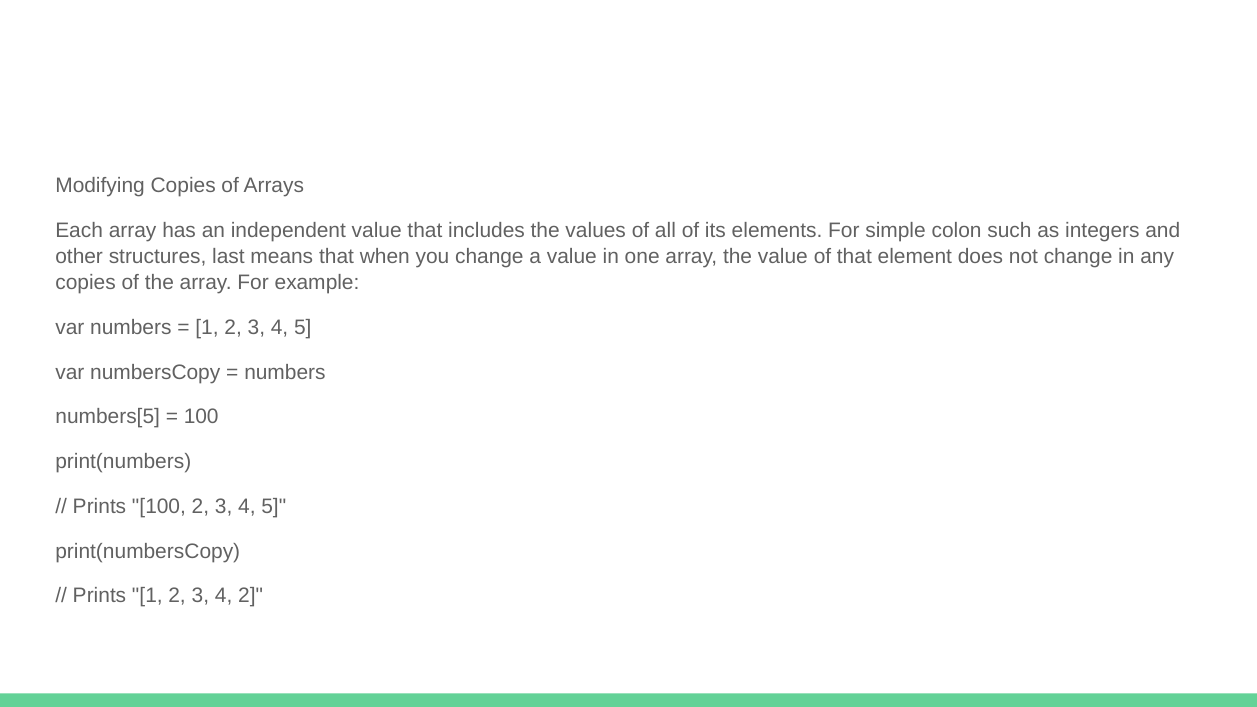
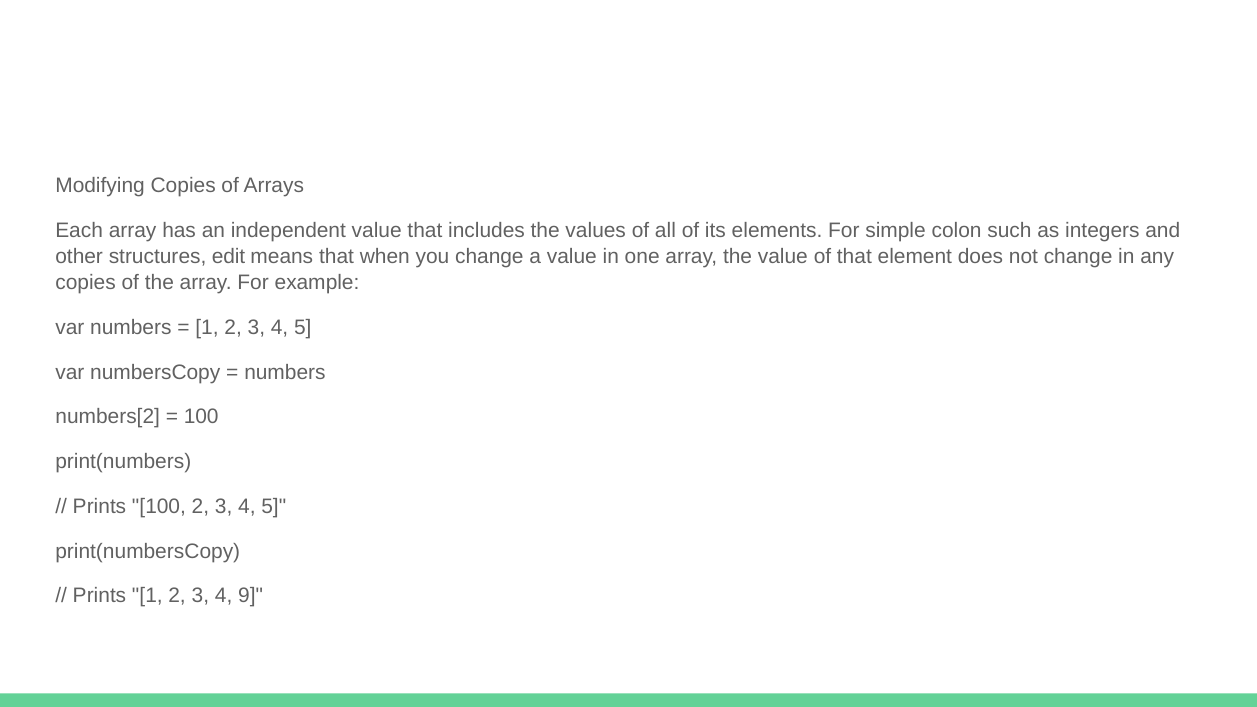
last: last -> edit
numbers[5: numbers[5 -> numbers[2
4 2: 2 -> 9
